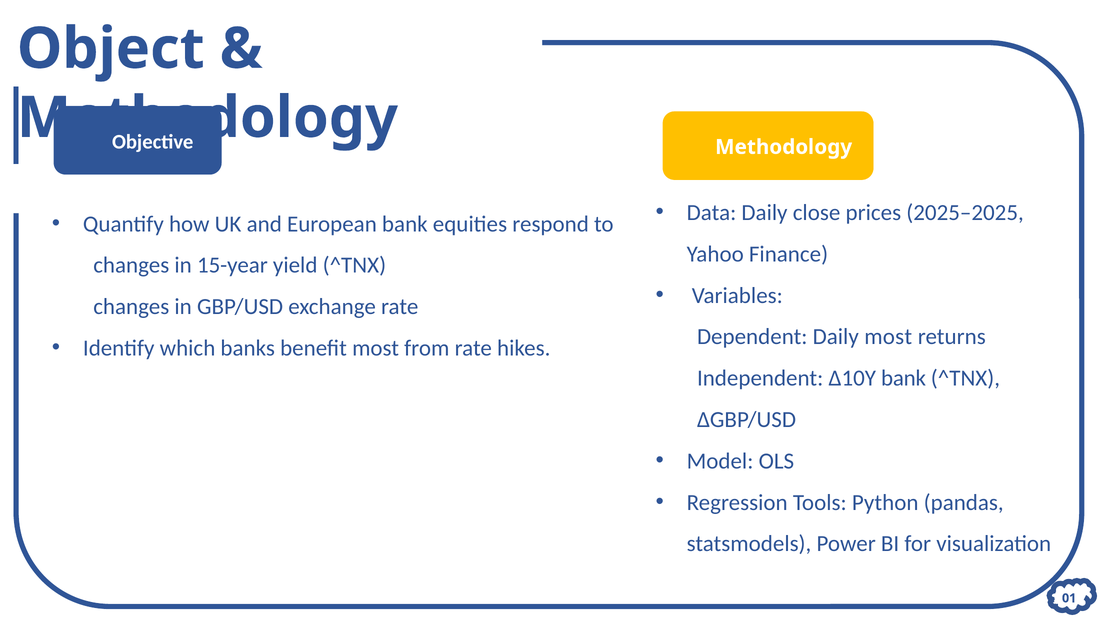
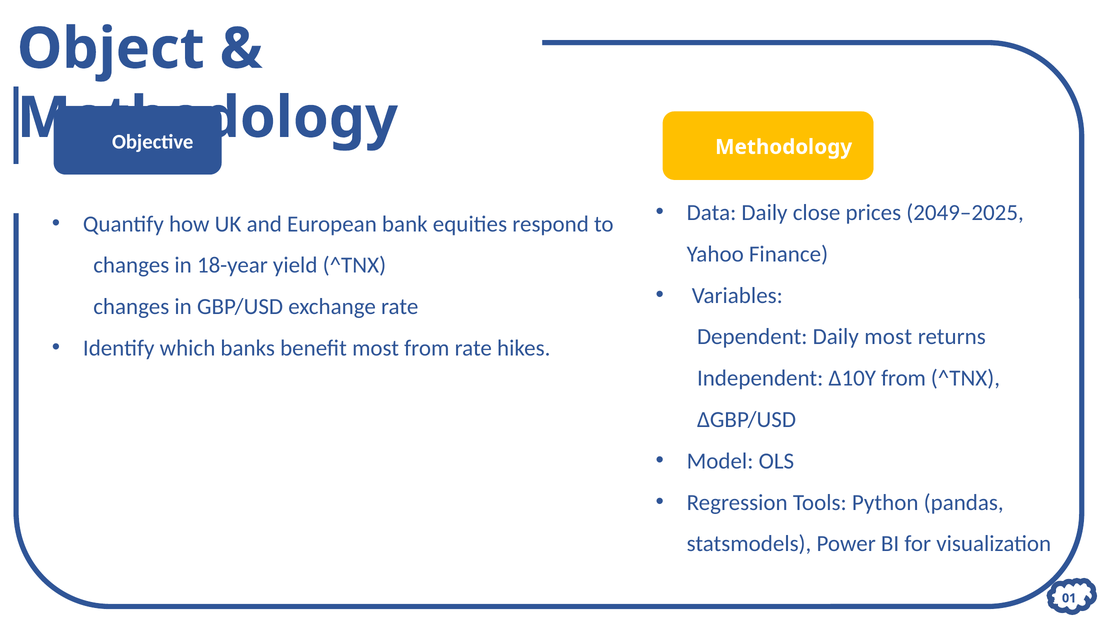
2025–2025: 2025–2025 -> 2049–2025
15-year: 15-year -> 18-year
Δ10Y bank: bank -> from
